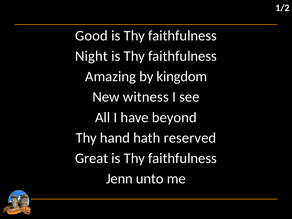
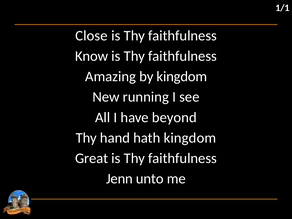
1/2: 1/2 -> 1/1
Good: Good -> Close
Night: Night -> Know
witness: witness -> running
hath reserved: reserved -> kingdom
